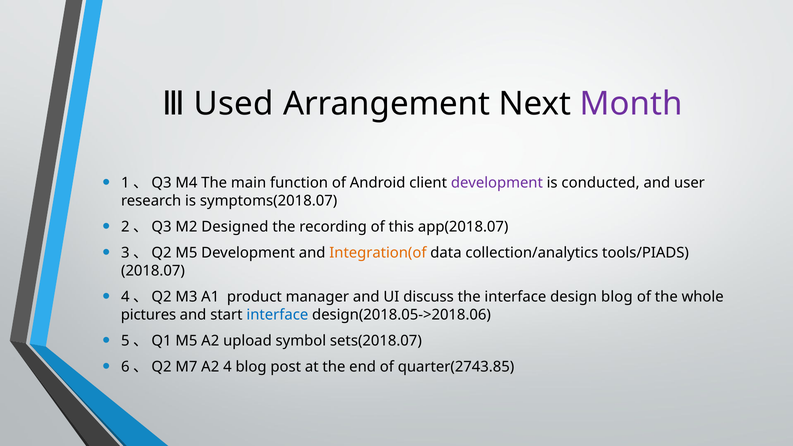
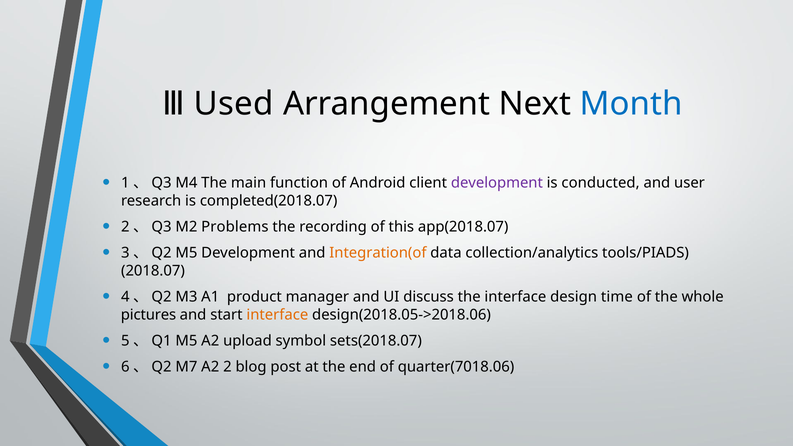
Month colour: purple -> blue
symptoms(2018.07: symptoms(2018.07 -> completed(2018.07
Designed: Designed -> Problems
design blog: blog -> time
interface at (277, 315) colour: blue -> orange
4: 4 -> 2
quarter(2743.85: quarter(2743.85 -> quarter(7018.06
